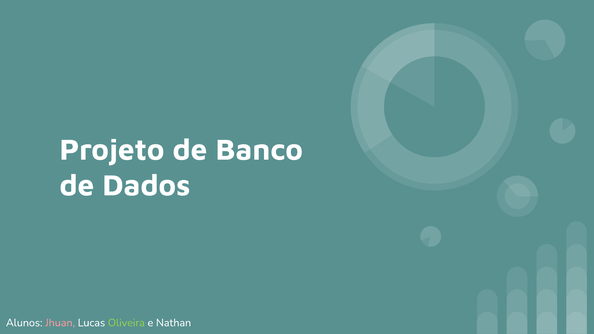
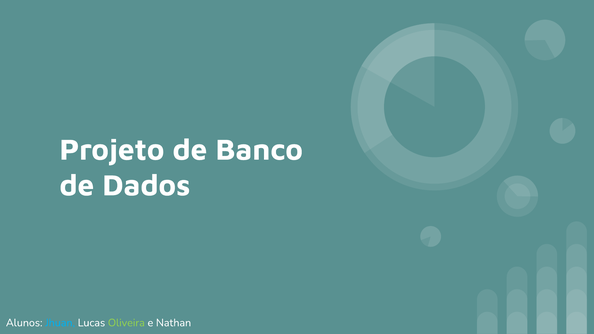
Jhuan colour: pink -> light blue
